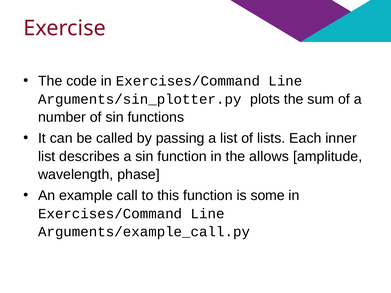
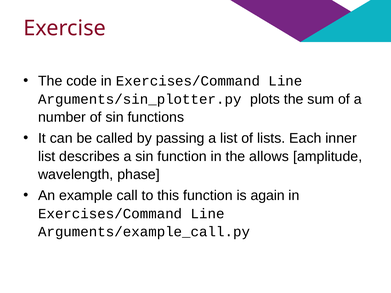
some: some -> again
